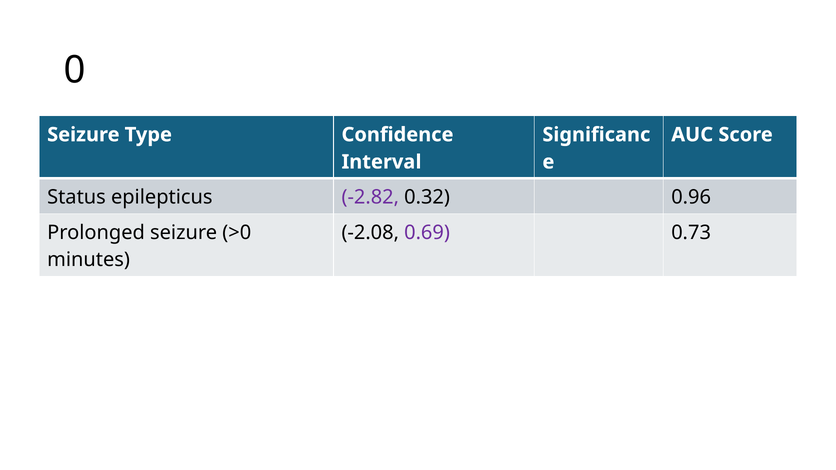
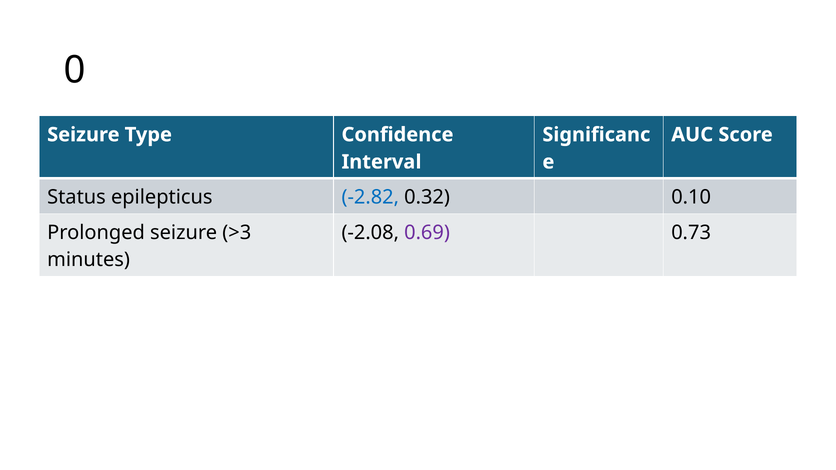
-2.82 colour: purple -> blue
0.96: 0.96 -> 0.10
>0: >0 -> >3
